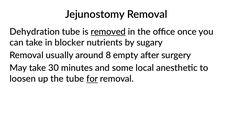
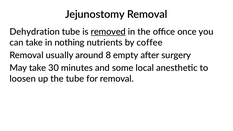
blocker: blocker -> nothing
sugary: sugary -> coffee
for underline: present -> none
